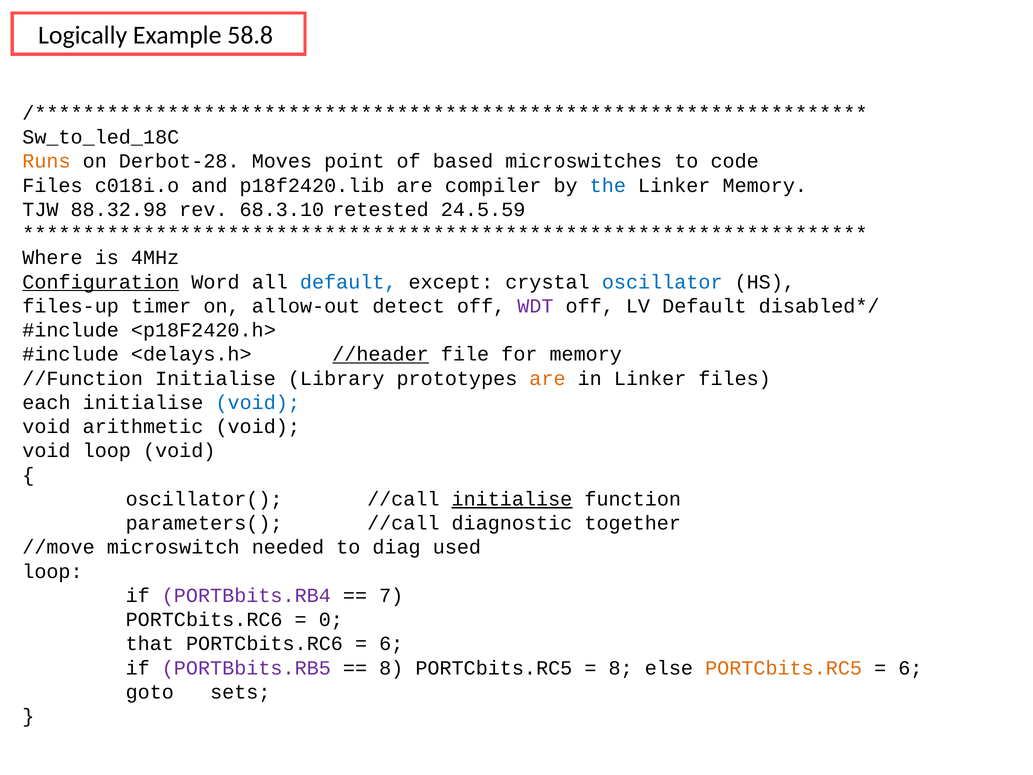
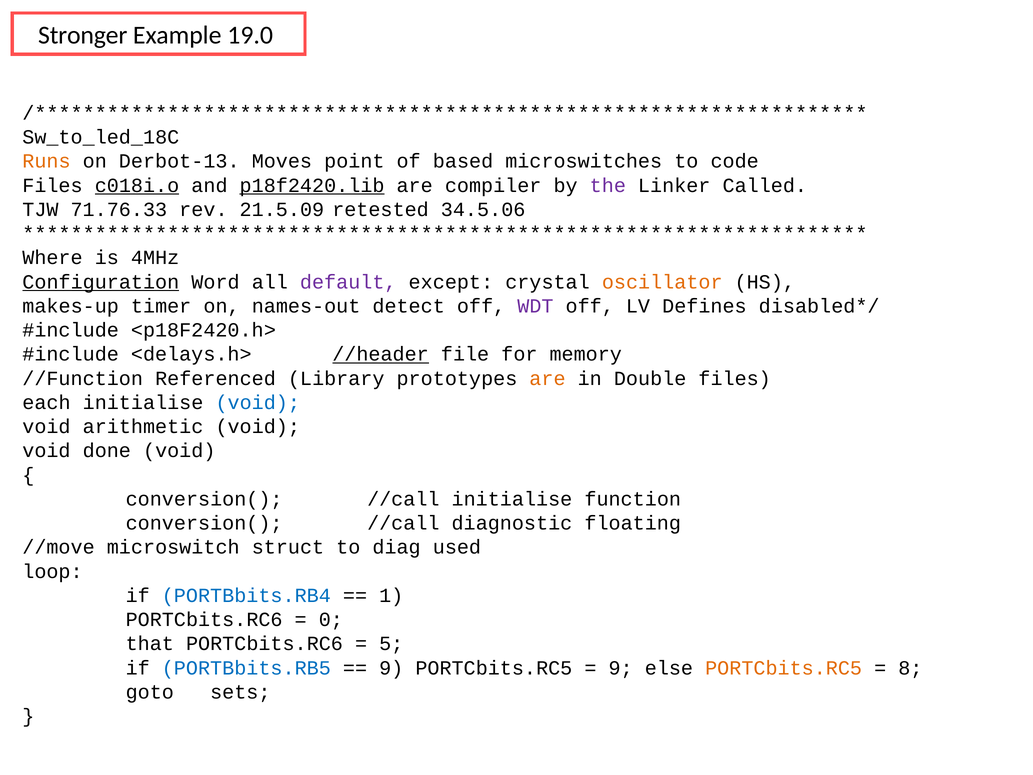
Logically: Logically -> Stronger
58.8: 58.8 -> 19.0
Derbot-28: Derbot-28 -> Derbot-13
c018i.o underline: none -> present
p18f2420.lib underline: none -> present
the colour: blue -> purple
Linker Memory: Memory -> Called
88.32.98: 88.32.98 -> 71.76.33
68.3.10: 68.3.10 -> 21.5.09
24.5.59: 24.5.59 -> 34.5.06
default at (348, 282) colour: blue -> purple
oscillator colour: blue -> orange
files-up: files-up -> makes-up
allow-out: allow-out -> names-out
LV Default: Default -> Defines
//Function Initialise: Initialise -> Referenced
in Linker: Linker -> Double
void loop: loop -> done
oscillator( at (204, 499): oscillator( -> conversion(
initialise at (512, 499) underline: present -> none
parameters( at (204, 523): parameters( -> conversion(
together: together -> floating
needed: needed -> struct
PORTBbits.RB4 colour: purple -> blue
7: 7 -> 1
6 at (391, 644): 6 -> 5
PORTBbits.RB5 colour: purple -> blue
8 at (391, 668): 8 -> 9
8 at (621, 668): 8 -> 9
6 at (910, 668): 6 -> 8
